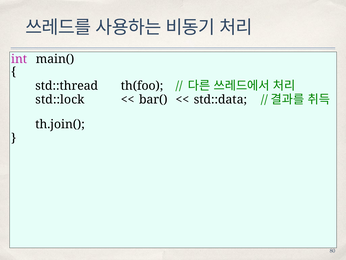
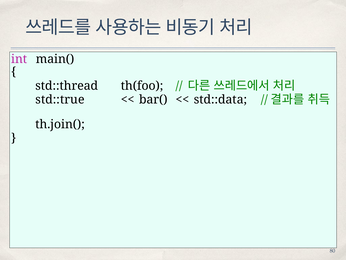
std::lock: std::lock -> std::true
